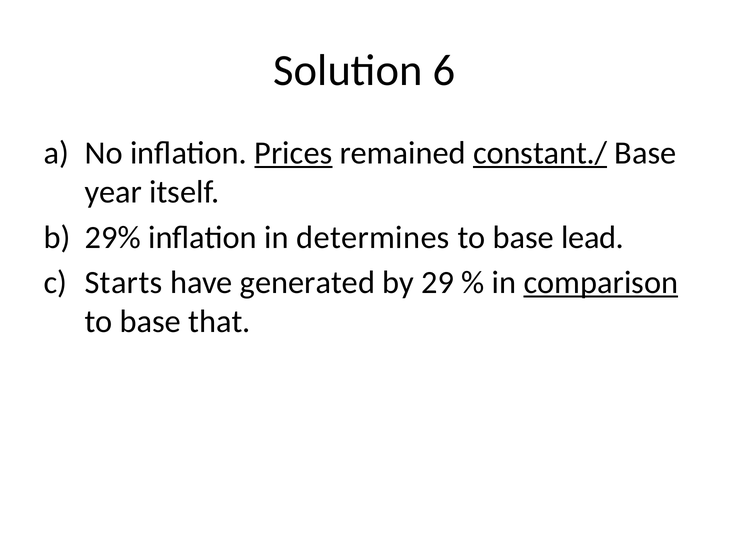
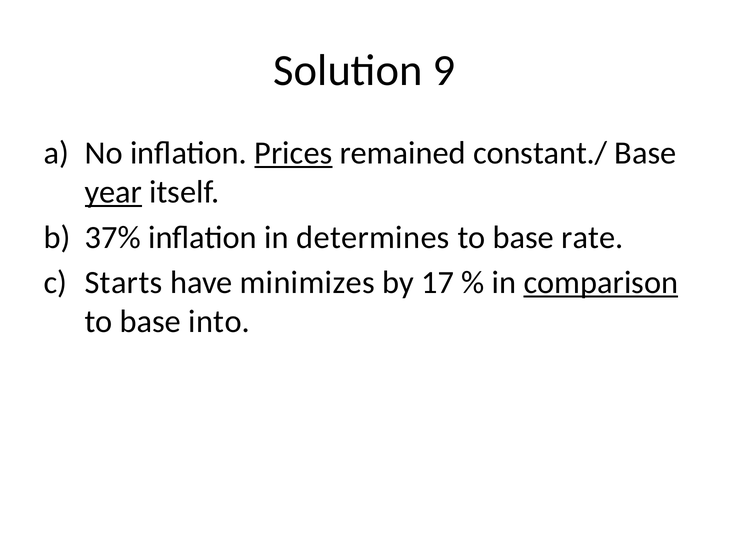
6: 6 -> 9
constant./ underline: present -> none
year underline: none -> present
29%: 29% -> 37%
lead: lead -> rate
generated: generated -> minimizes
29: 29 -> 17
that: that -> into
